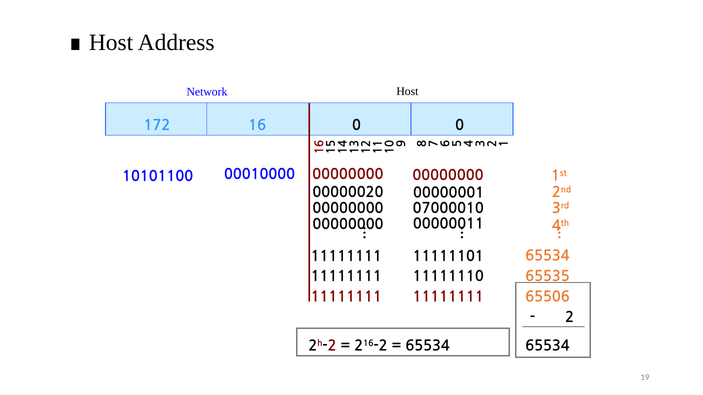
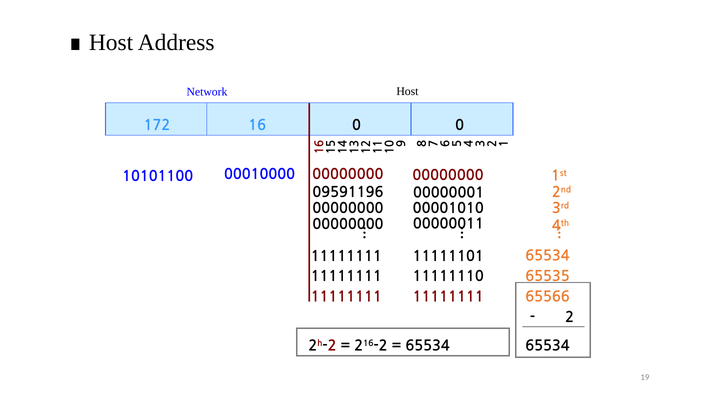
00000020: 00000020 -> 09591196
07000010: 07000010 -> 00001010
65506: 65506 -> 65566
